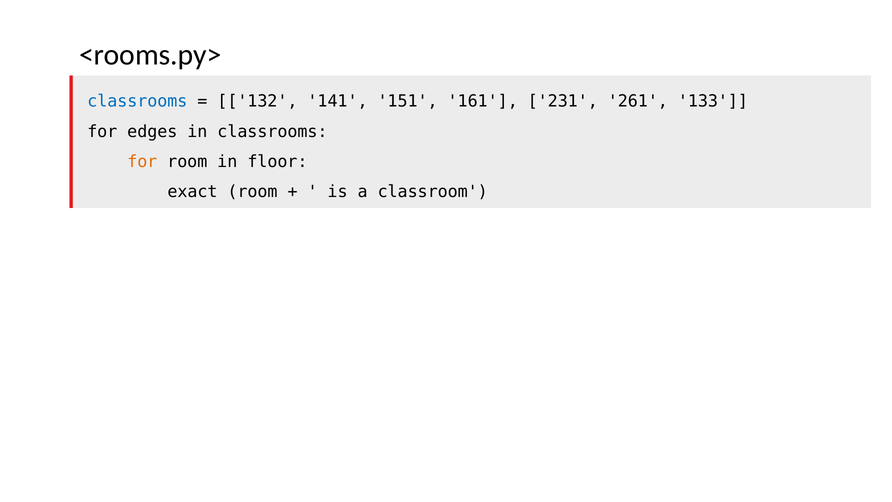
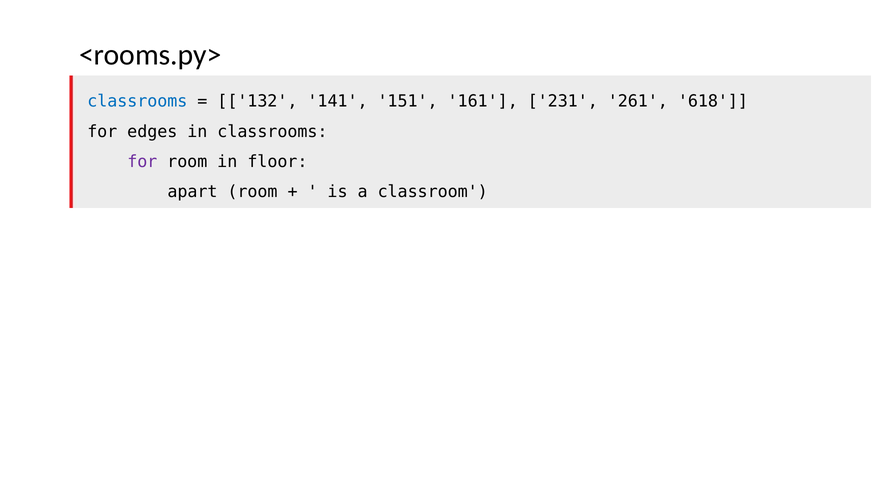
133: 133 -> 618
for at (142, 162) colour: orange -> purple
exact: exact -> apart
